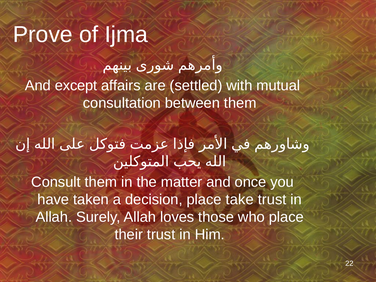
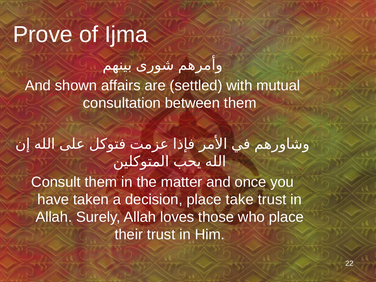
except: except -> shown
